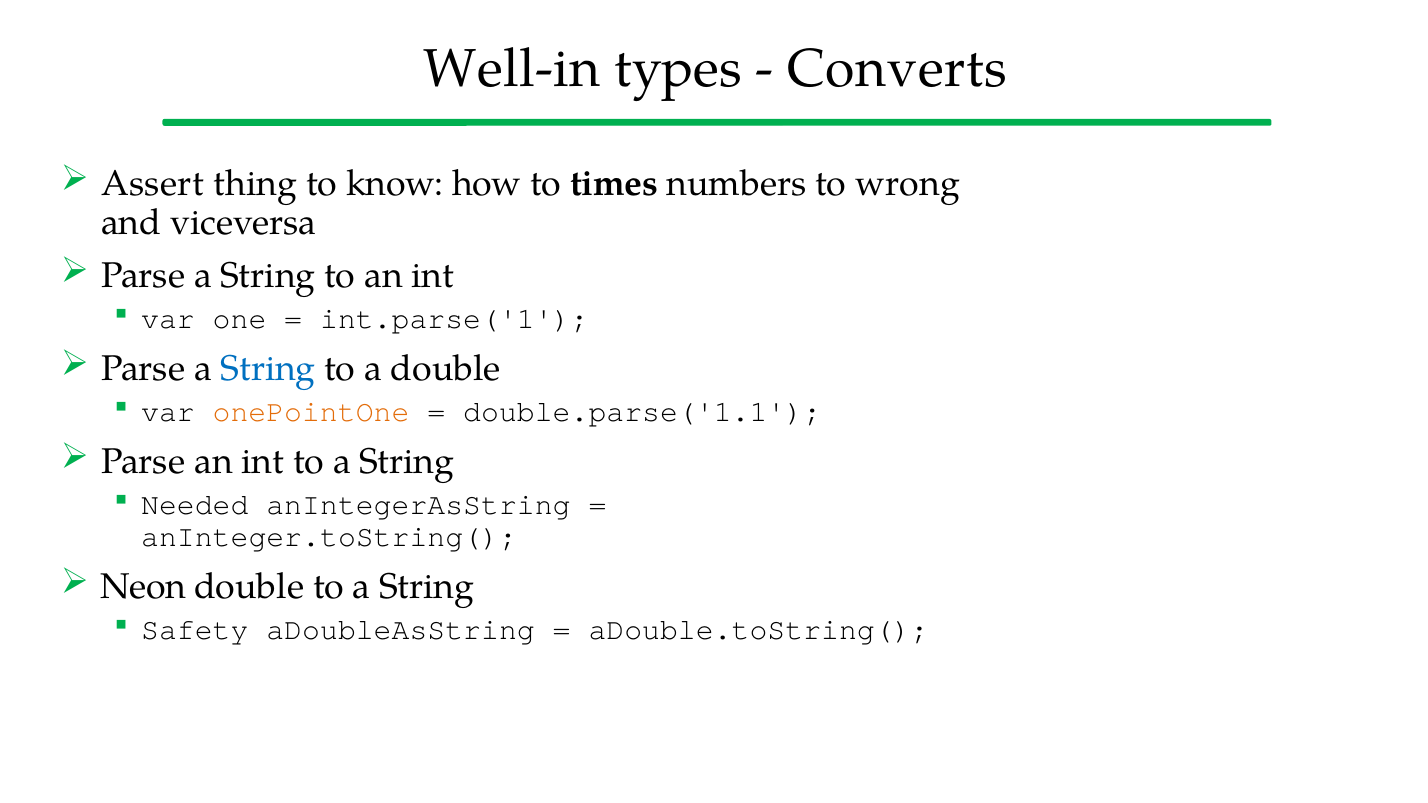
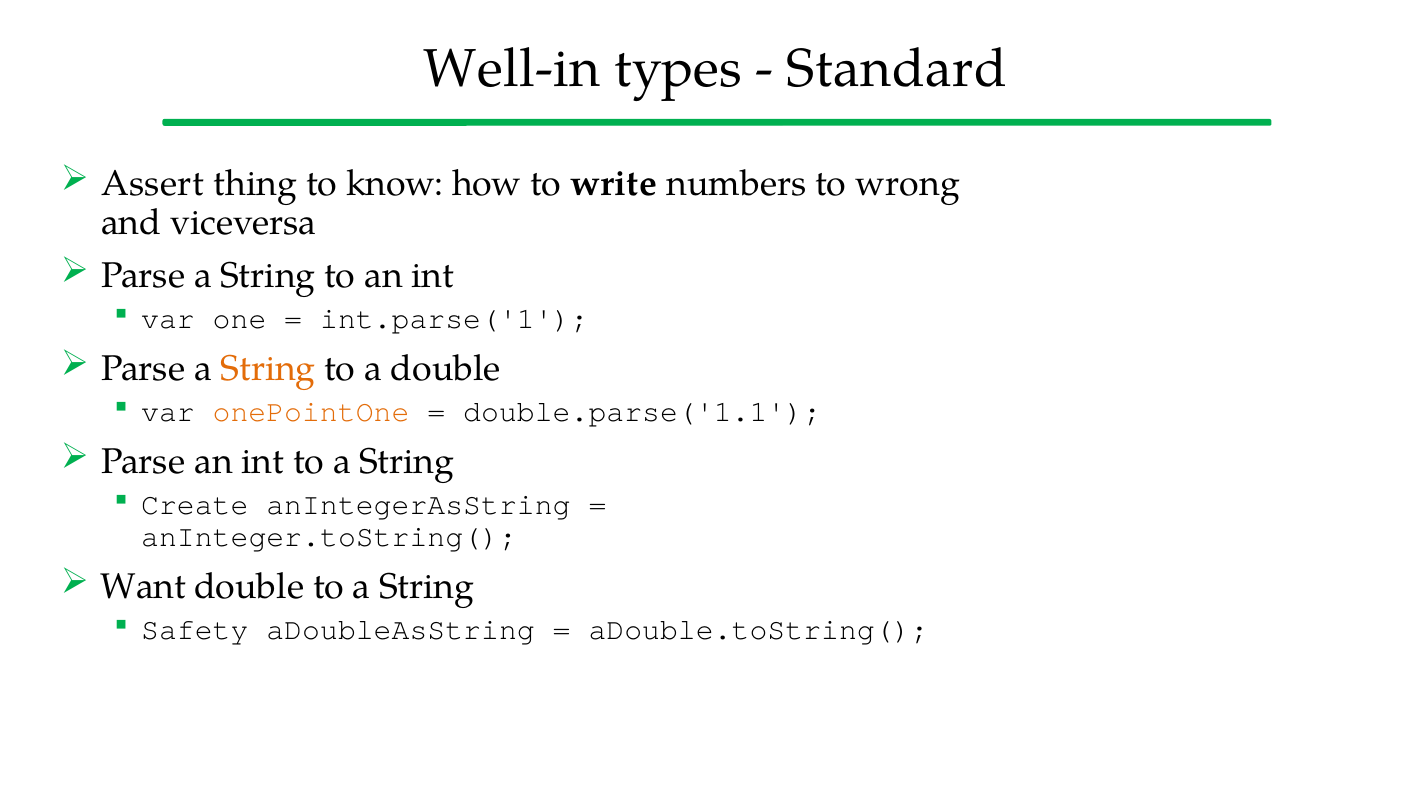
Converts: Converts -> Standard
times: times -> write
String at (268, 369) colour: blue -> orange
Needed: Needed -> Create
Neon: Neon -> Want
